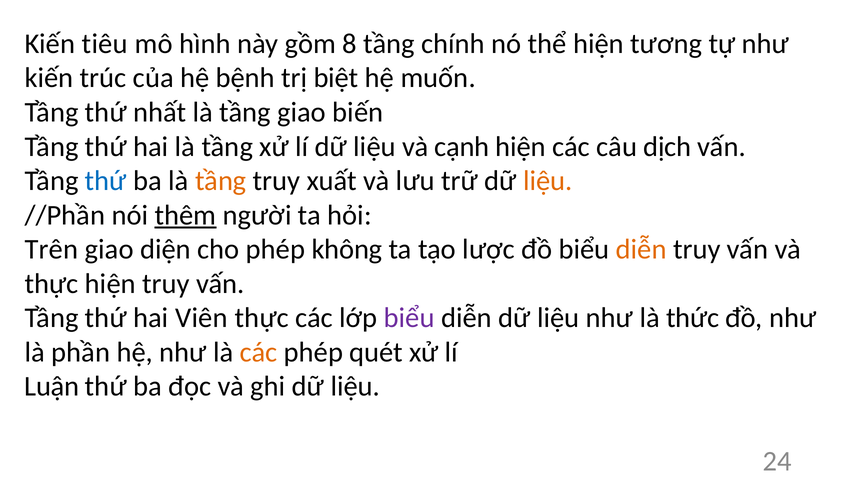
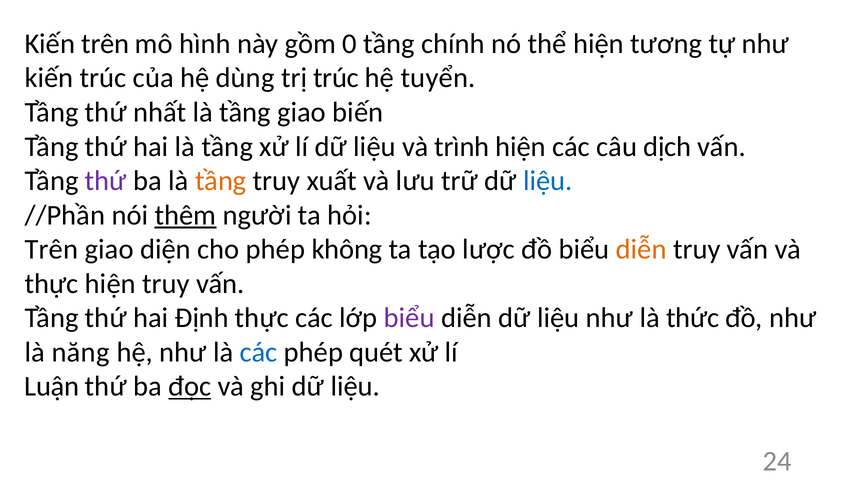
Kiến tiêu: tiêu -> trên
8: 8 -> 0
bệnh: bệnh -> dùng
trị biệt: biệt -> trúc
muốn: muốn -> tuyển
cạnh: cạnh -> trình
thứ at (106, 181) colour: blue -> purple
liệu at (548, 181) colour: orange -> blue
Viên: Viên -> Định
phần: phần -> năng
các at (259, 352) colour: orange -> blue
đọc underline: none -> present
